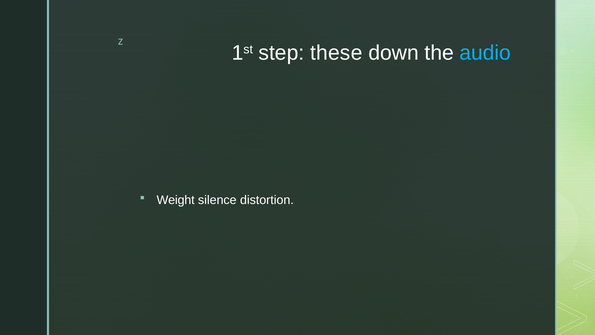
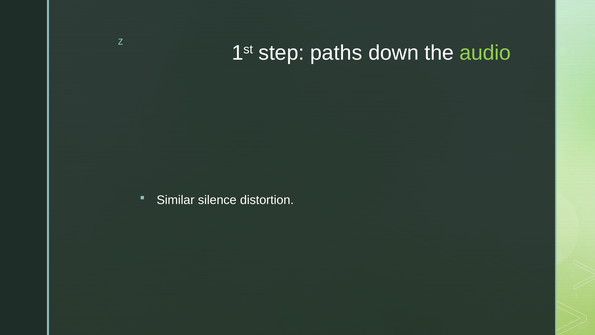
these: these -> paths
audio colour: light blue -> light green
Weight: Weight -> Similar
